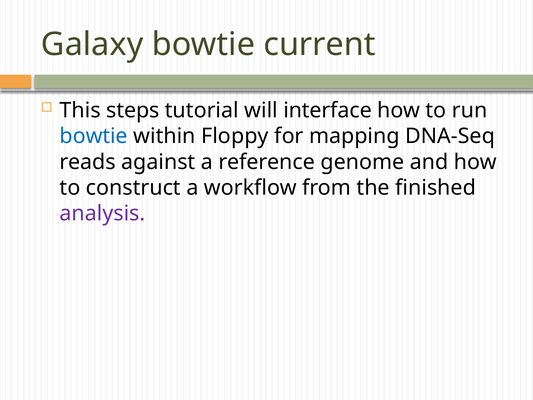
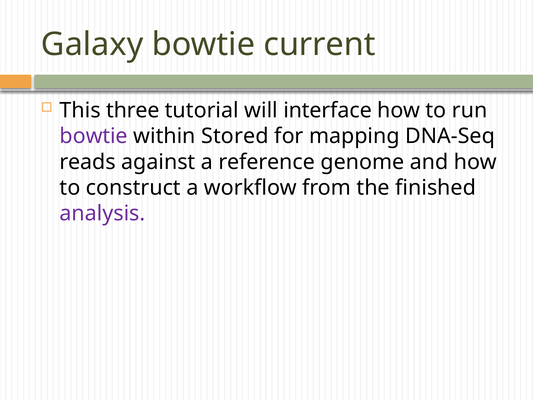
steps: steps -> three
bowtie at (94, 136) colour: blue -> purple
Floppy: Floppy -> Stored
